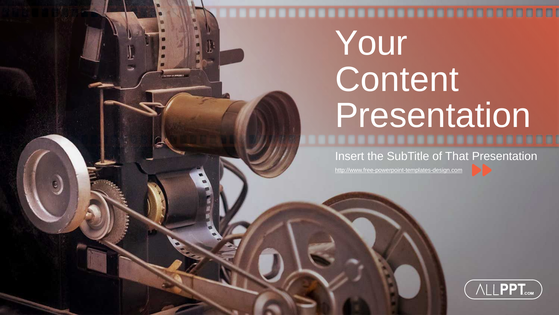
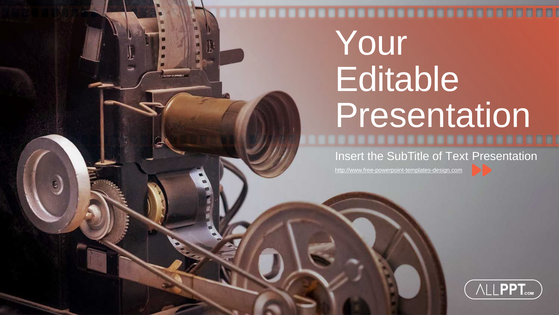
Content: Content -> Editable
That: That -> Text
